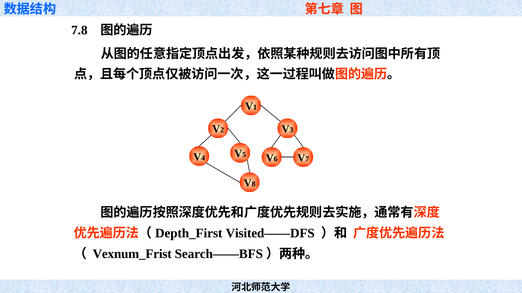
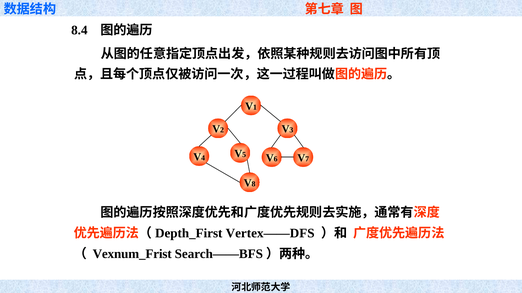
7.8: 7.8 -> 8.4
Visited——DFS: Visited——DFS -> Vertex——DFS
